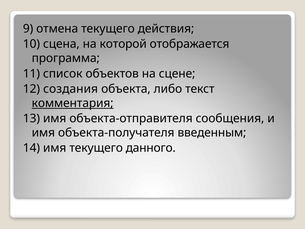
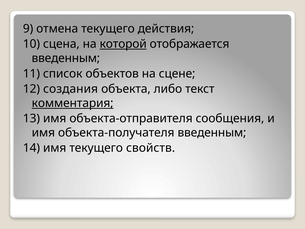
которой underline: none -> present
программа at (66, 58): программа -> введенным
данного: данного -> свойств
